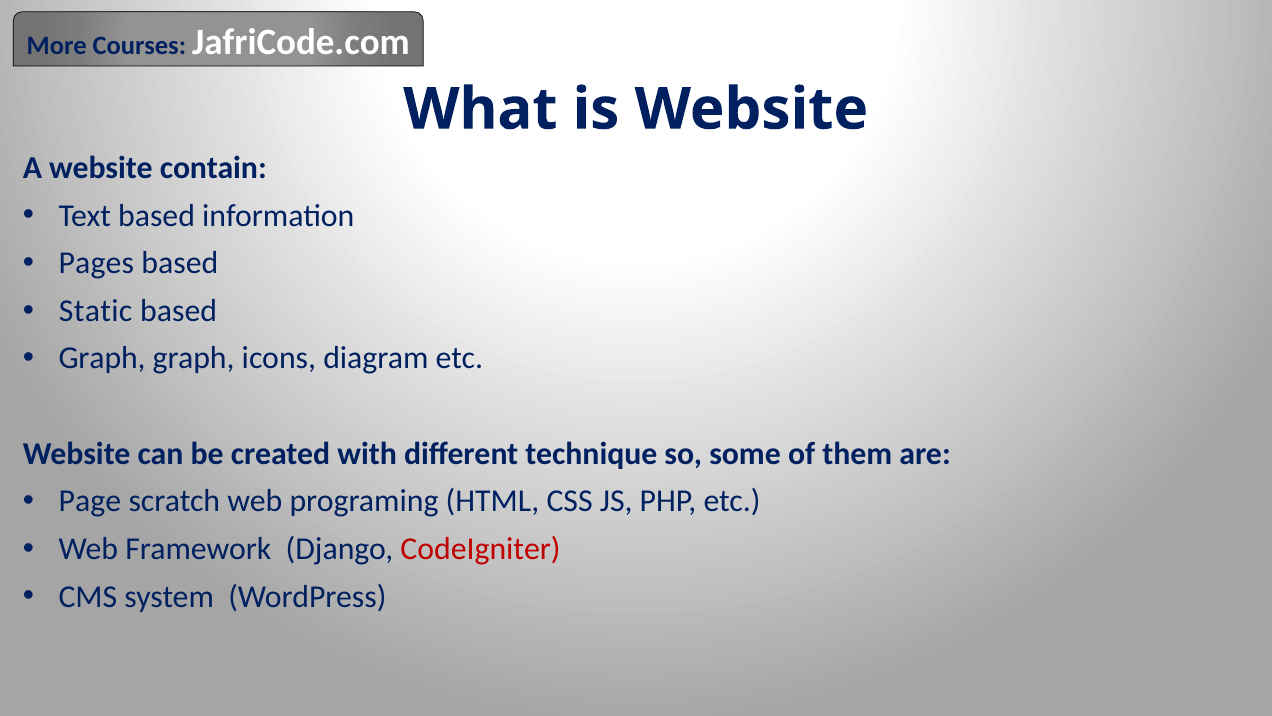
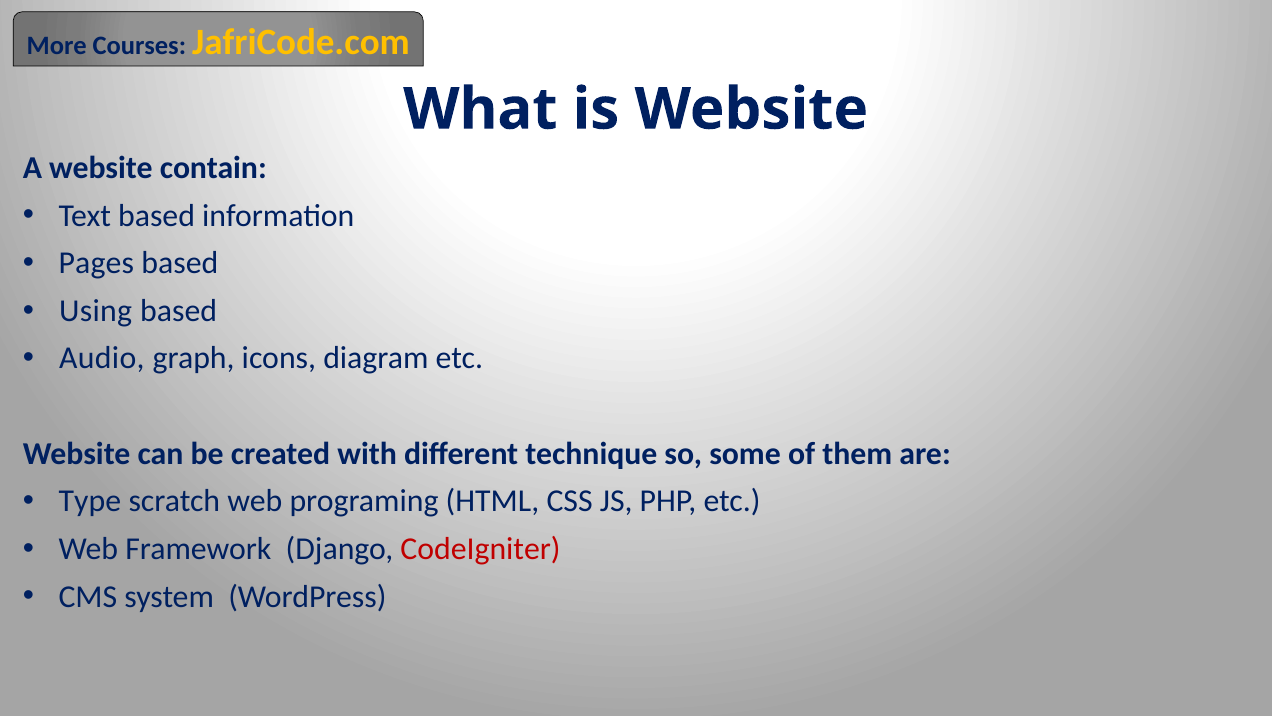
JafriCode.com colour: white -> yellow
Static: Static -> Using
Graph at (102, 358): Graph -> Audio
Page: Page -> Type
